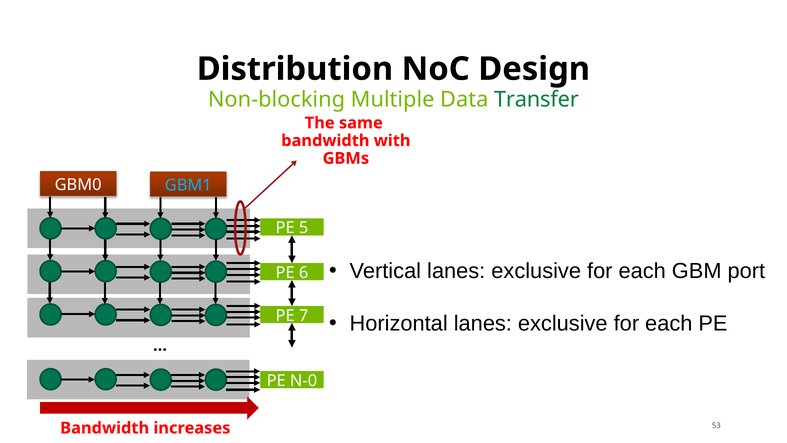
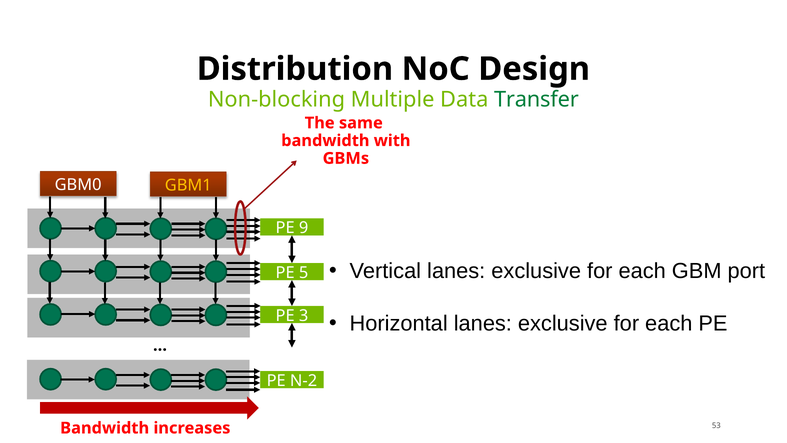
GBM1 colour: light blue -> yellow
5: 5 -> 9
6: 6 -> 5
7: 7 -> 3
N-0: N-0 -> N-2
